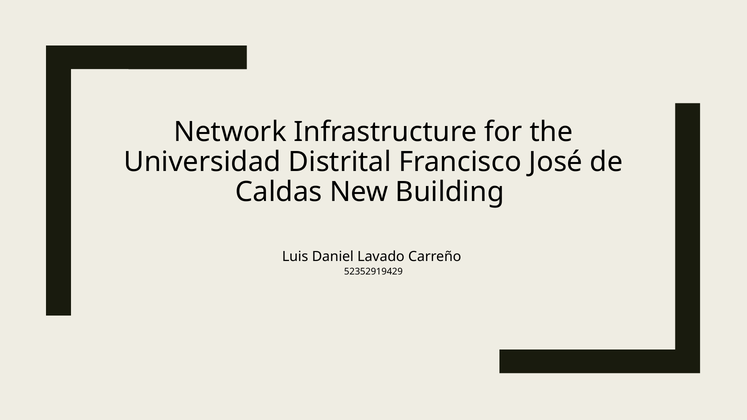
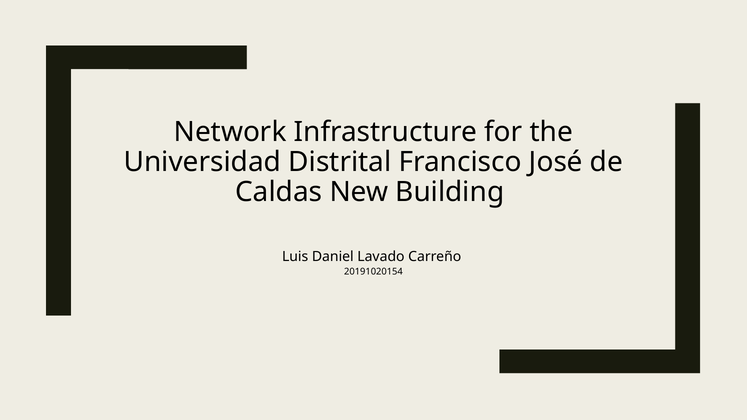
52352919429: 52352919429 -> 20191020154
